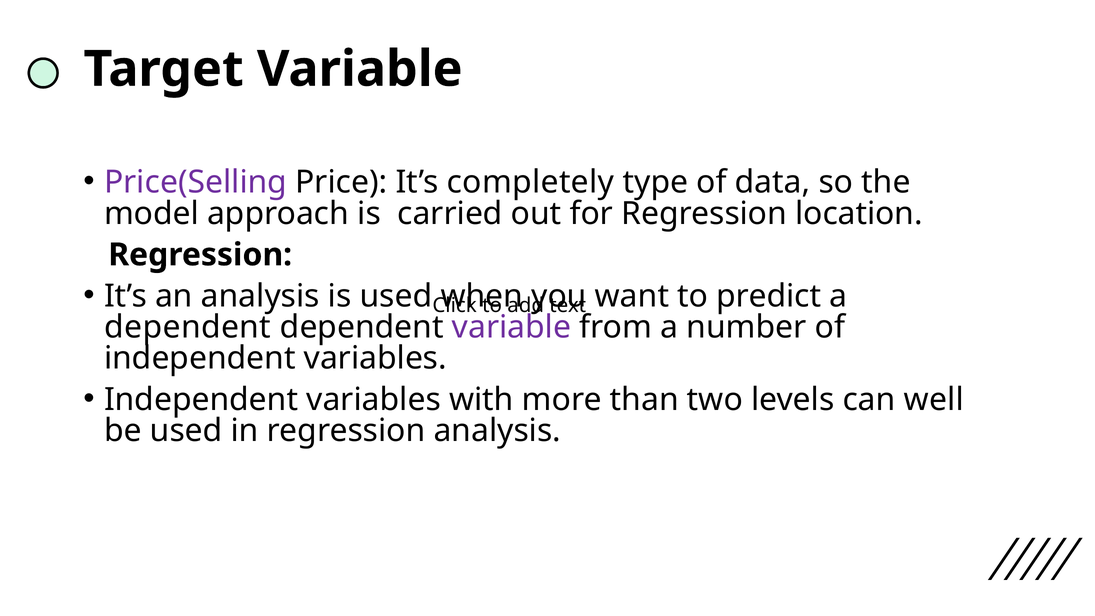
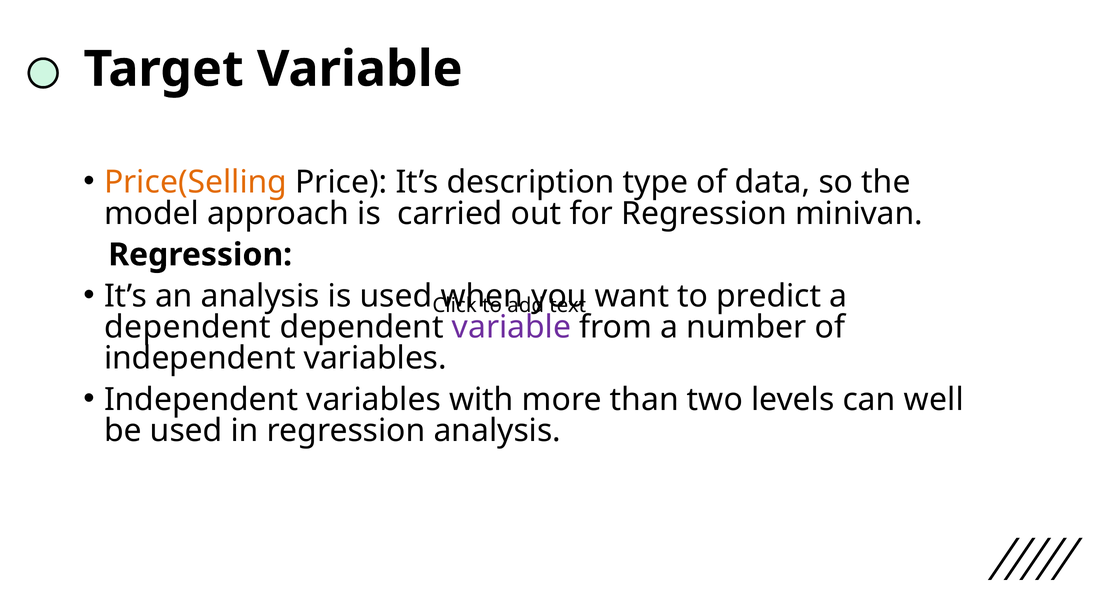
Price(Selling colour: purple -> orange
completely: completely -> description
location: location -> minivan
